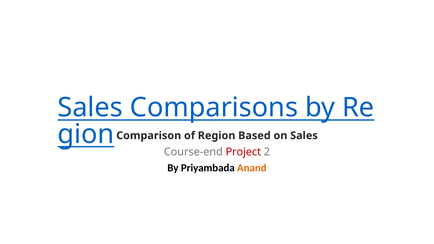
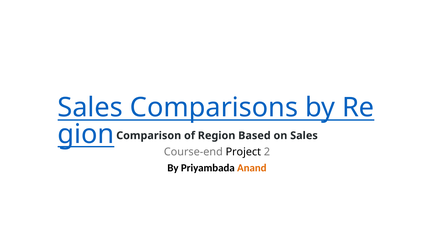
Project colour: red -> black
